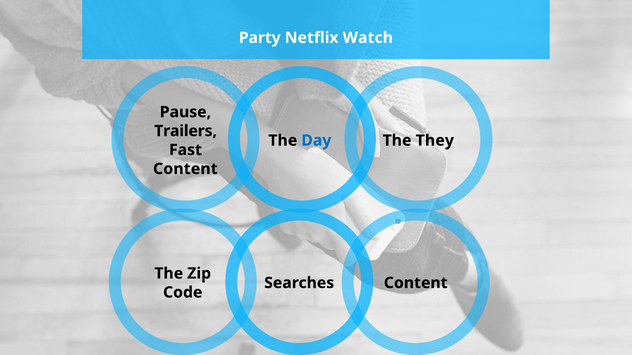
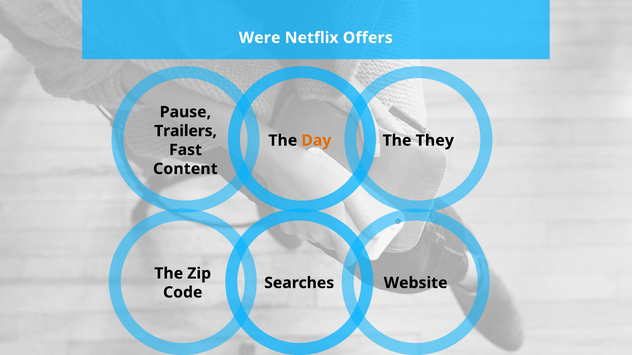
Party: Party -> Were
Watch: Watch -> Offers
Day colour: blue -> orange
Searches Content: Content -> Website
